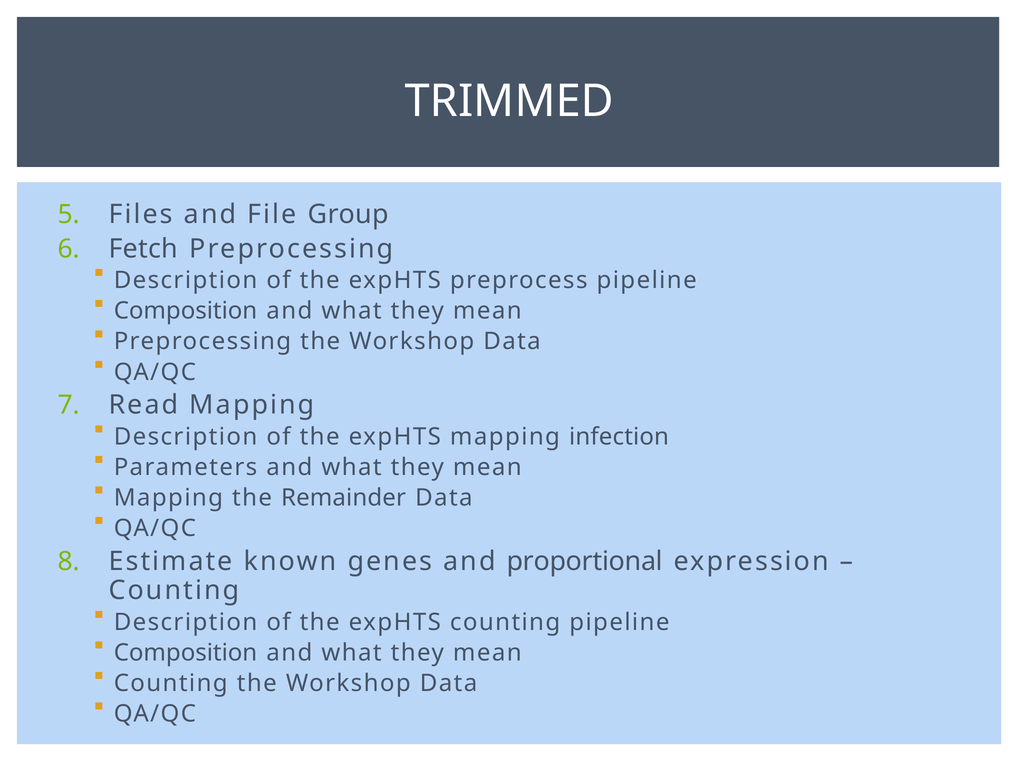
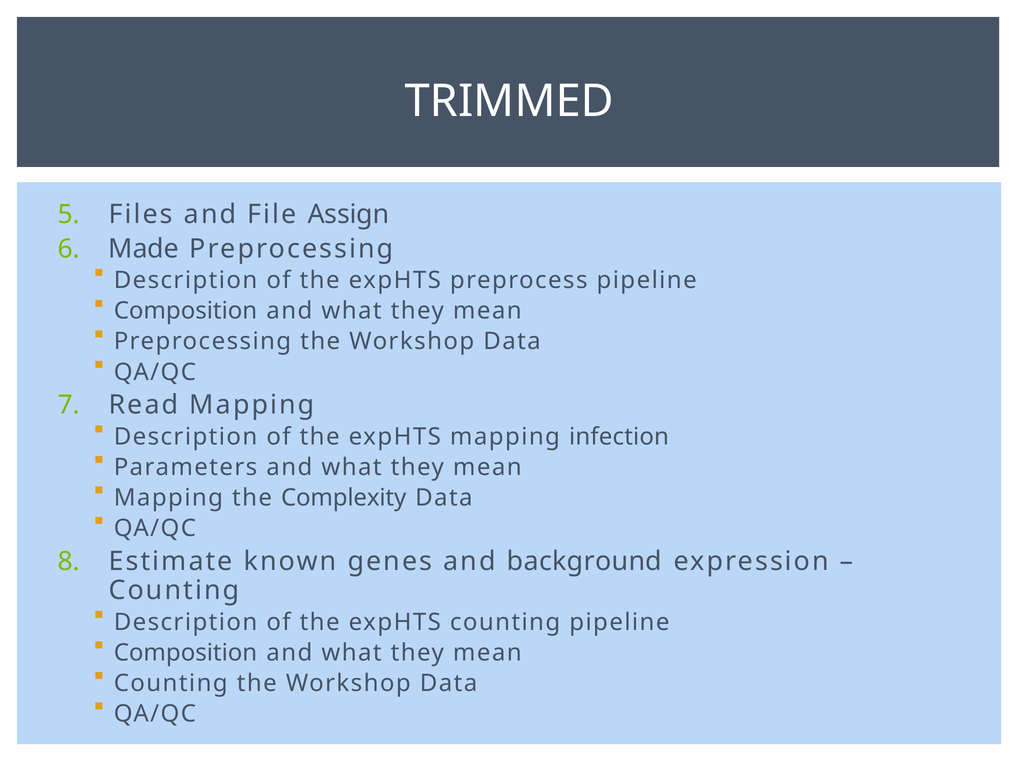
Group: Group -> Assign
Fetch: Fetch -> Made
Remainder: Remainder -> Complexity
proportional: proportional -> background
